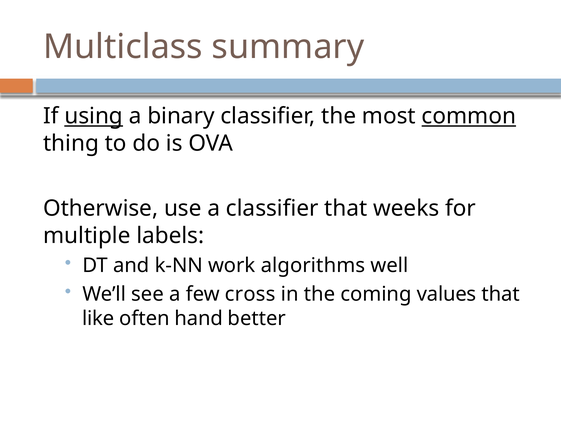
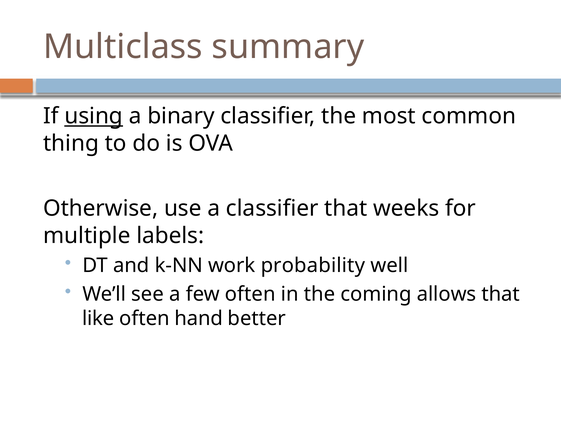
common underline: present -> none
algorithms: algorithms -> probability
few cross: cross -> often
values: values -> allows
